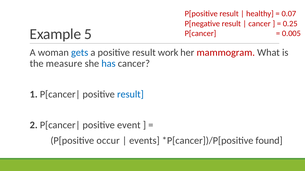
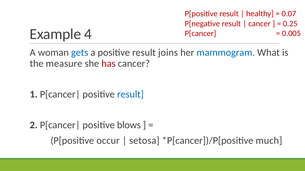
5: 5 -> 4
work: work -> joins
mammogram colour: red -> blue
has colour: blue -> red
event: event -> blows
events: events -> setosa
found: found -> much
